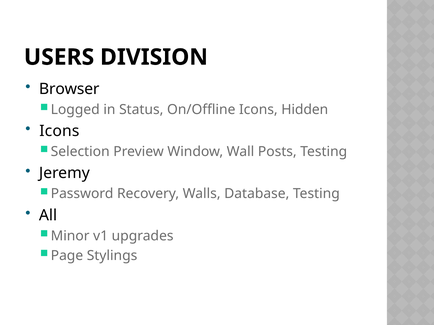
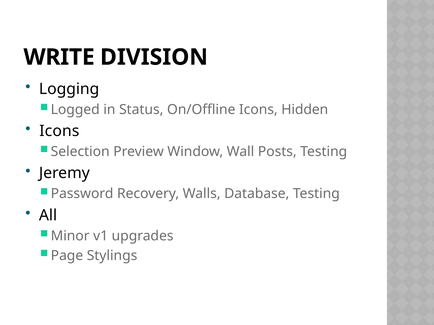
USERS: USERS -> WRITE
Browser: Browser -> Logging
